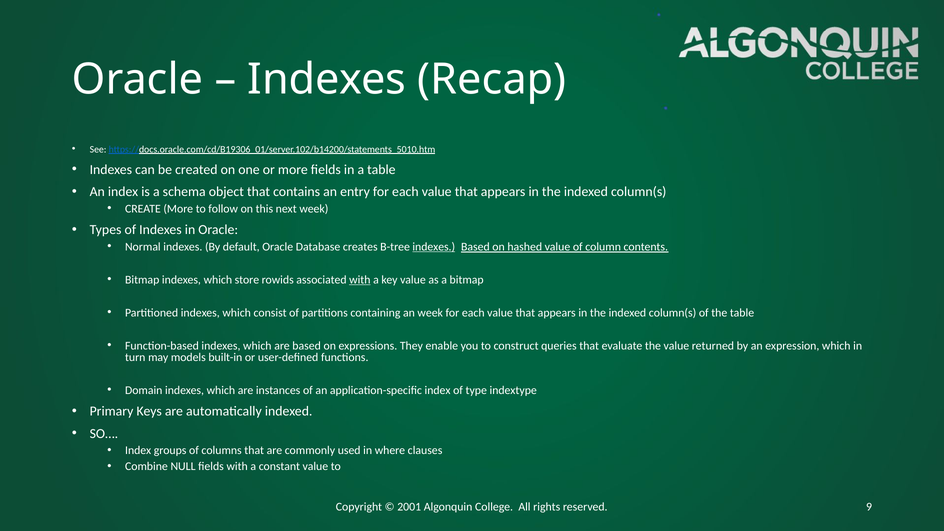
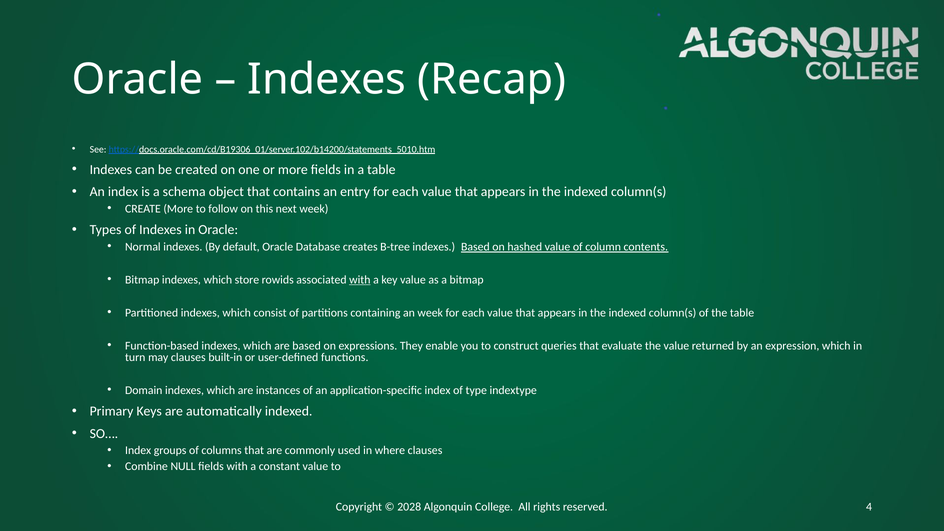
indexes at (434, 247) underline: present -> none
may models: models -> clauses
2001: 2001 -> 2028
9: 9 -> 4
